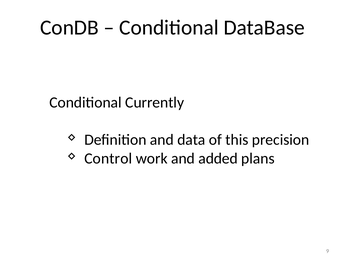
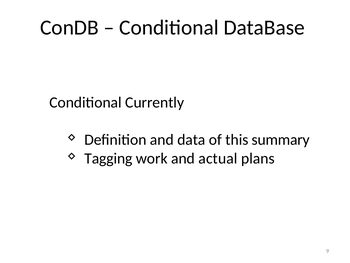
precision: precision -> summary
Control: Control -> Tagging
added: added -> actual
